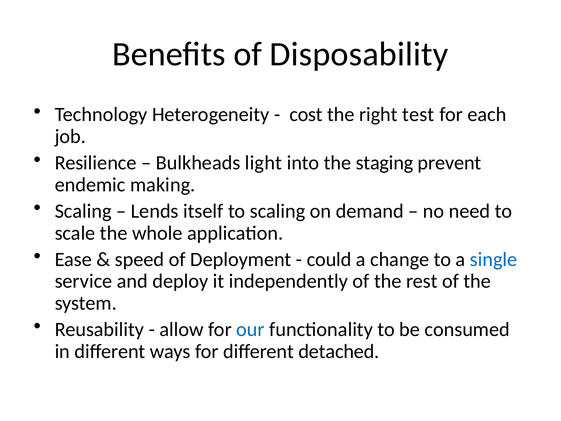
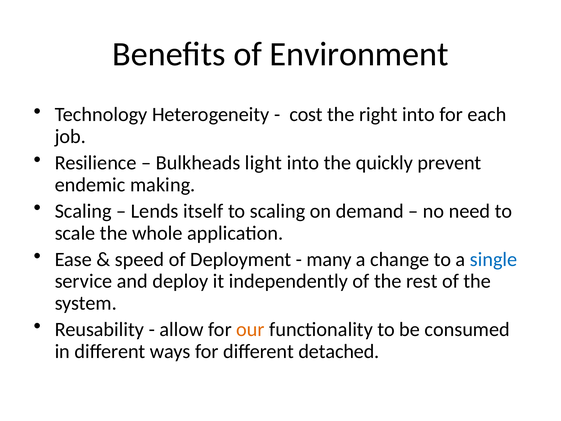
Disposability: Disposability -> Environment
right test: test -> into
staging: staging -> quickly
could: could -> many
our colour: blue -> orange
